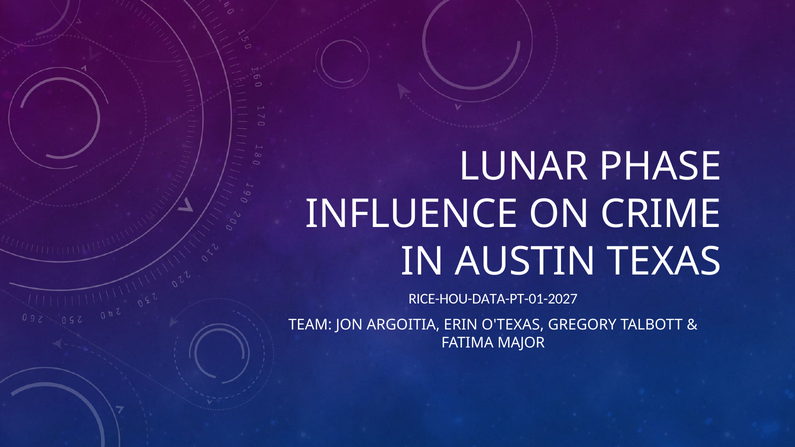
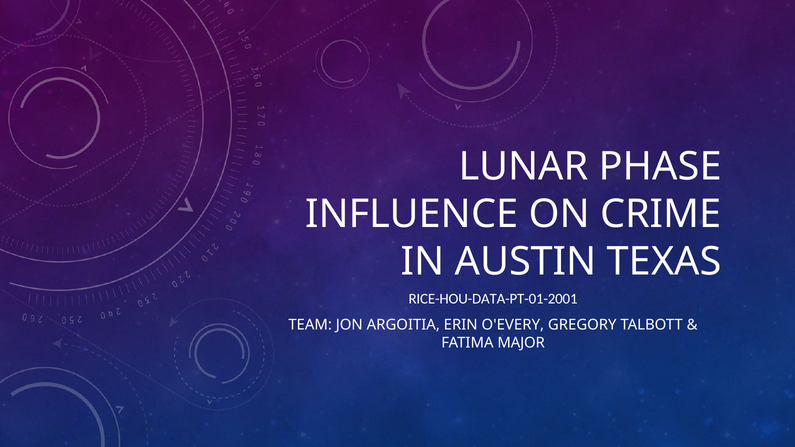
RICE-HOU-DATA-PT-01-2027: RICE-HOU-DATA-PT-01-2027 -> RICE-HOU-DATA-PT-01-2001
O'TEXAS: O'TEXAS -> O'EVERY
